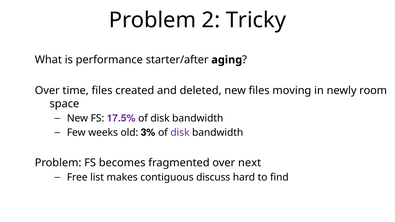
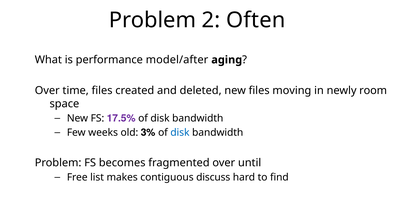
Tricky: Tricky -> Often
starter/after: starter/after -> model/after
disk at (180, 133) colour: purple -> blue
next: next -> until
